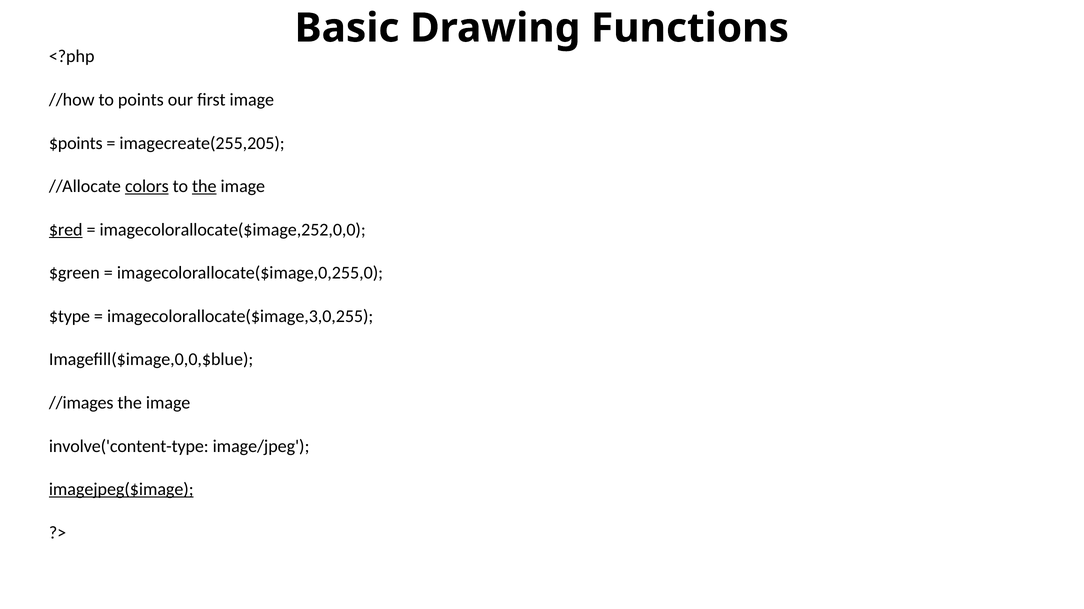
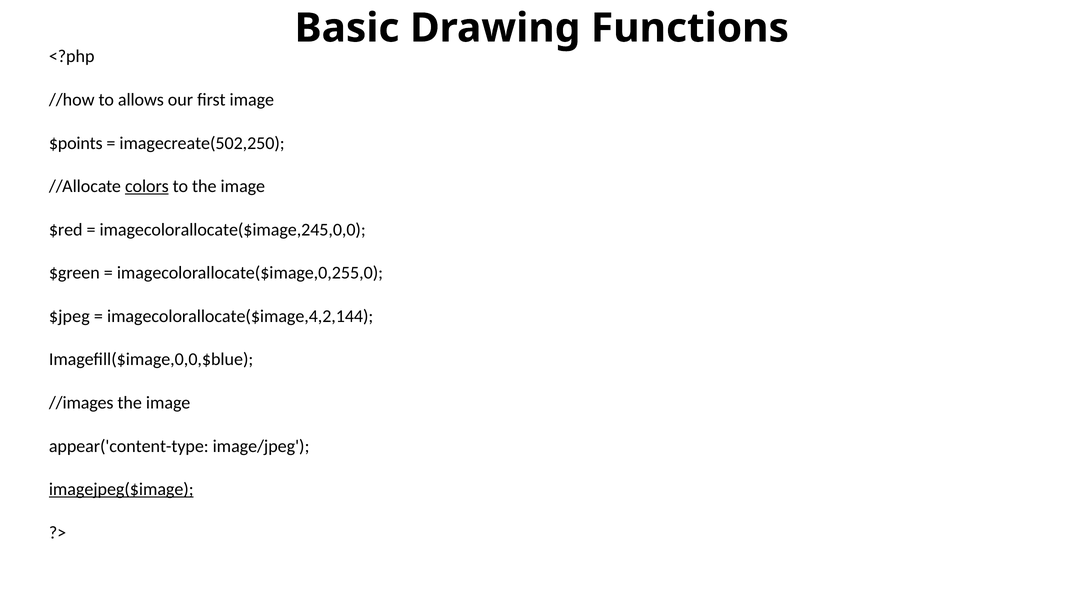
points: points -> allows
imagecreate(255,205: imagecreate(255,205 -> imagecreate(502,250
the at (204, 187) underline: present -> none
$red underline: present -> none
imagecolorallocate($image,252,0,0: imagecolorallocate($image,252,0,0 -> imagecolorallocate($image,245,0,0
$type: $type -> $jpeg
imagecolorallocate($image,3,0,255: imagecolorallocate($image,3,0,255 -> imagecolorallocate($image,4,2,144
involve('content-type: involve('content-type -> appear('content-type
